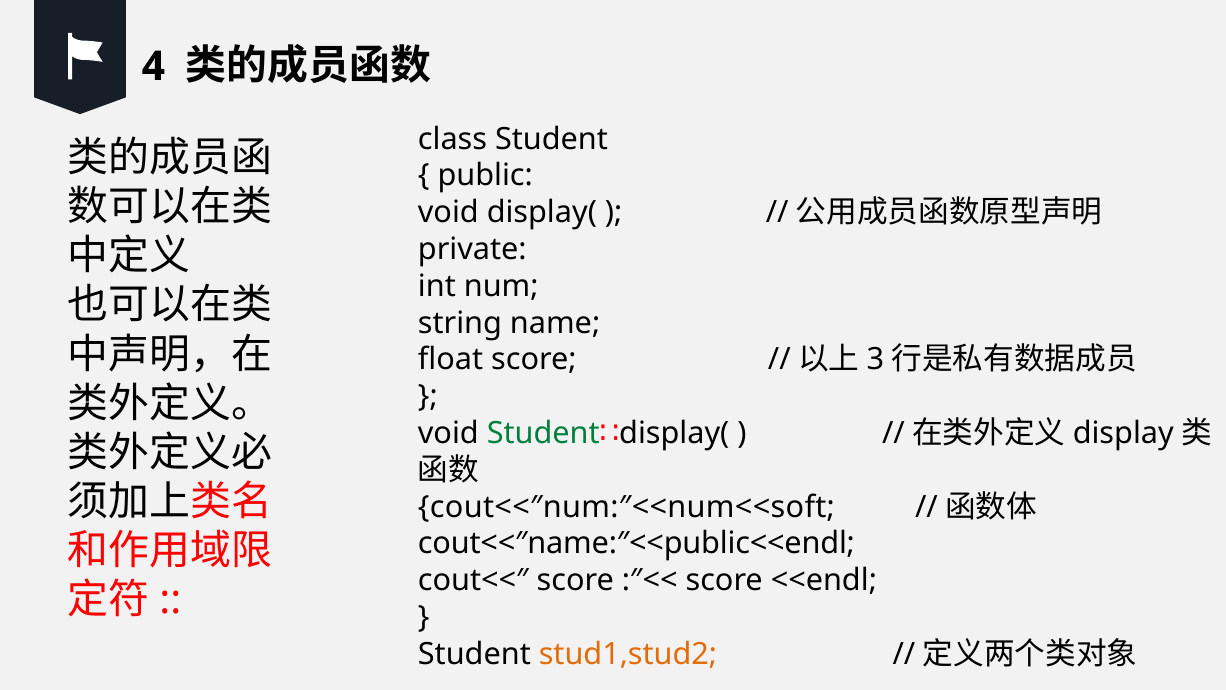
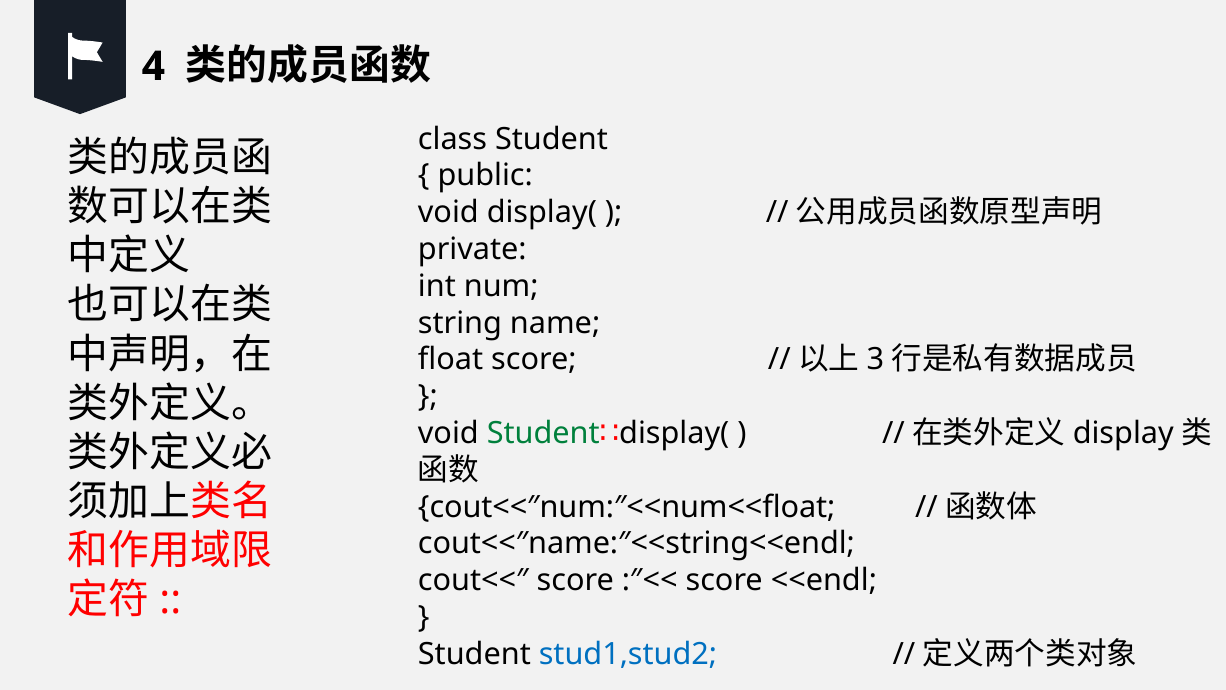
cout<<″num:″<<num<<soft: cout<<″num:″<<num<<soft -> cout<<″num:″<<num<<float
cout<<″name:″<<public<<endl: cout<<″name:″<<public<<endl -> cout<<″name:″<<string<<endl
stud1,stud2 colour: orange -> blue
